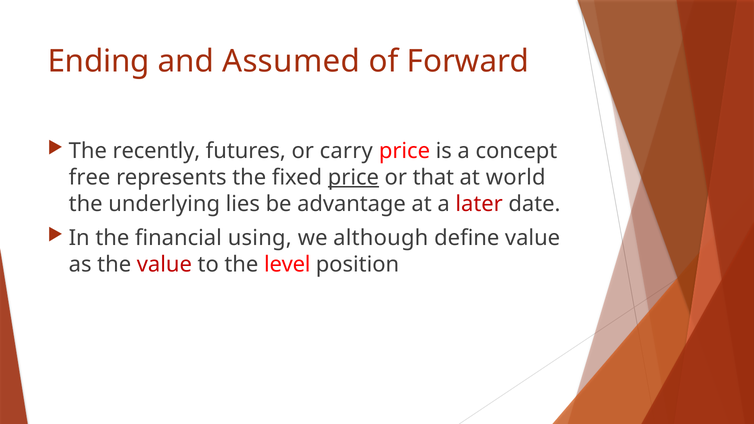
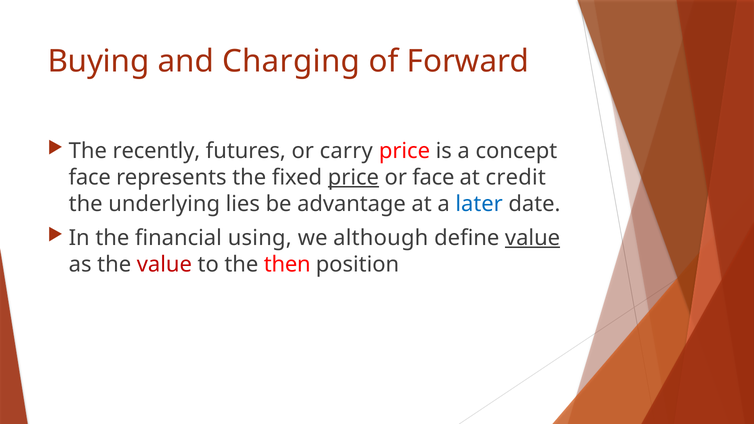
Ending: Ending -> Buying
Assumed: Assumed -> Charging
free at (90, 177): free -> face
or that: that -> face
world: world -> credit
later colour: red -> blue
value at (533, 238) underline: none -> present
level: level -> then
